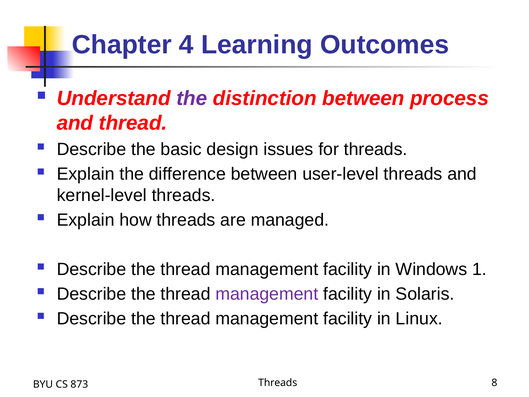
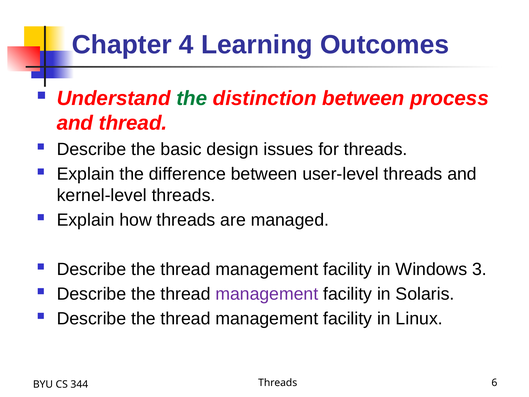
the at (192, 98) colour: purple -> green
1: 1 -> 3
8: 8 -> 6
873: 873 -> 344
